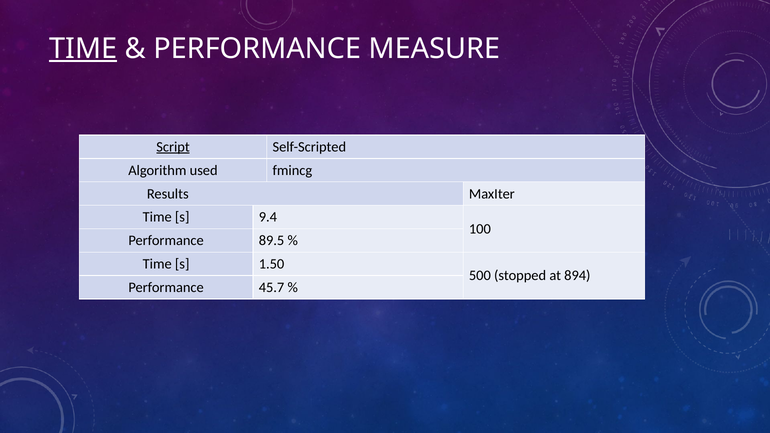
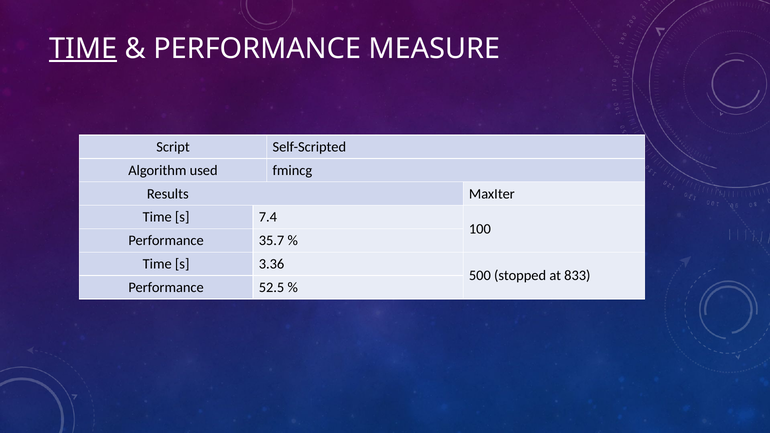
Script underline: present -> none
9.4: 9.4 -> 7.4
89.5: 89.5 -> 35.7
1.50: 1.50 -> 3.36
894: 894 -> 833
45.7: 45.7 -> 52.5
